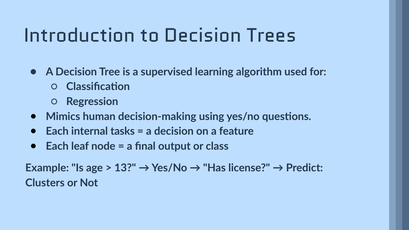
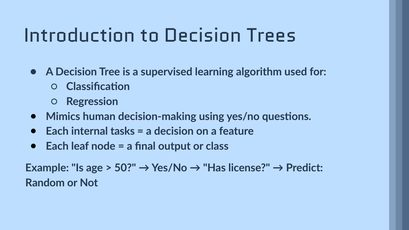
13: 13 -> 50
Clusters: Clusters -> Random
